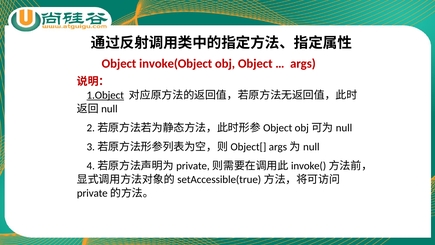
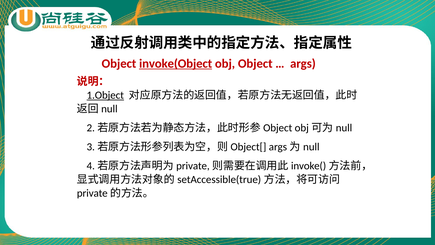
invoke(Object underline: none -> present
